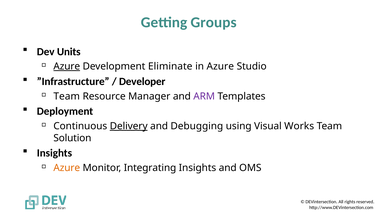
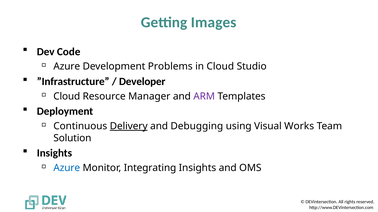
Groups: Groups -> Images
Units: Units -> Code
Azure at (67, 67) underline: present -> none
Eliminate: Eliminate -> Problems
in Azure: Azure -> Cloud
Team at (67, 97): Team -> Cloud
Azure at (67, 168) colour: orange -> blue
